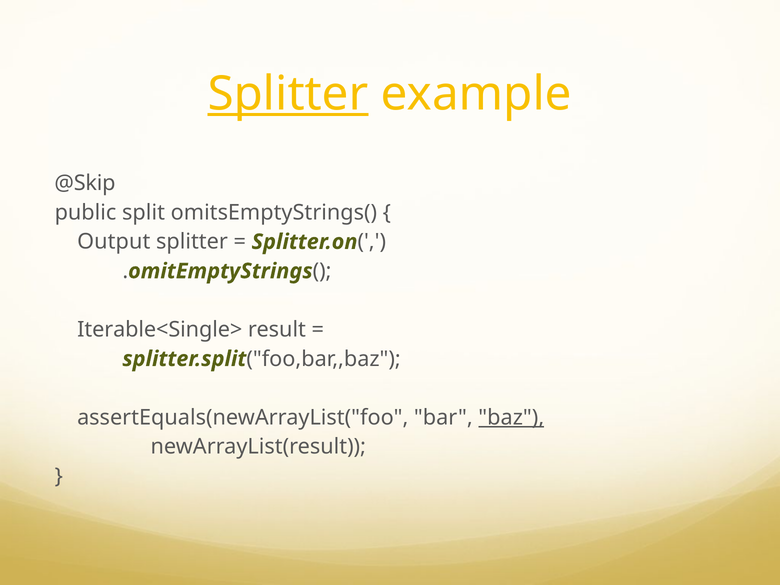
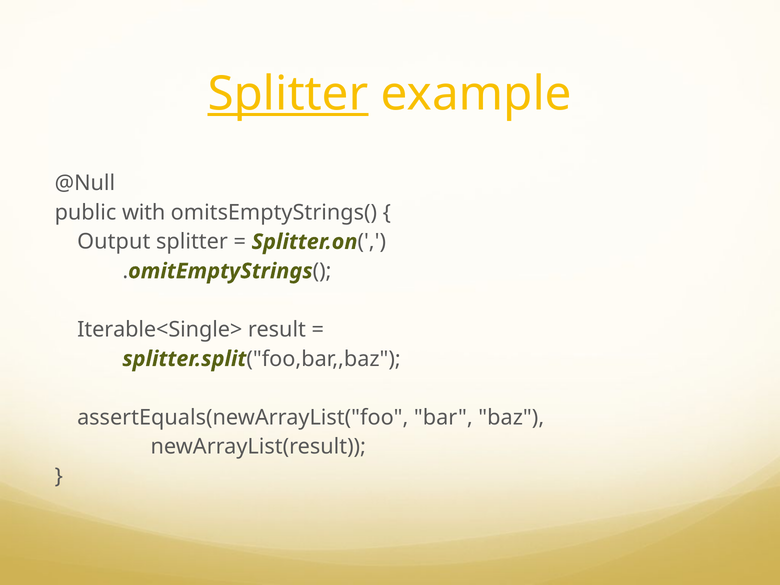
@Skip: @Skip -> @Null
split: split -> with
baz underline: present -> none
